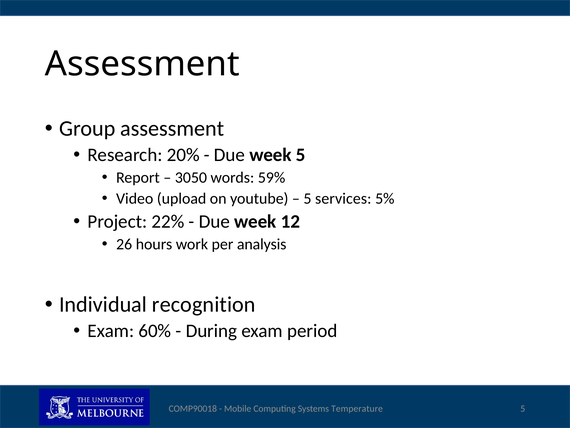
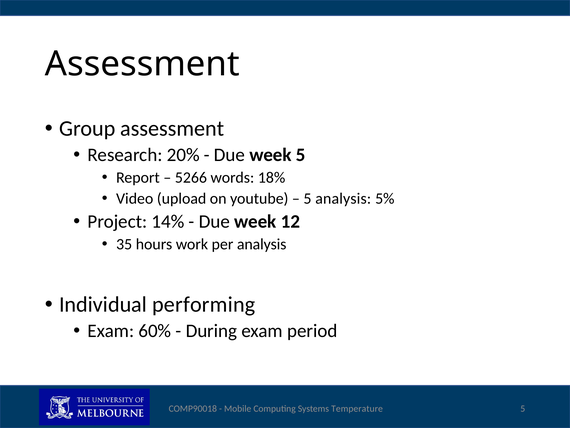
3050: 3050 -> 5266
59%: 59% -> 18%
5 services: services -> analysis
22%: 22% -> 14%
26: 26 -> 35
recognition: recognition -> performing
